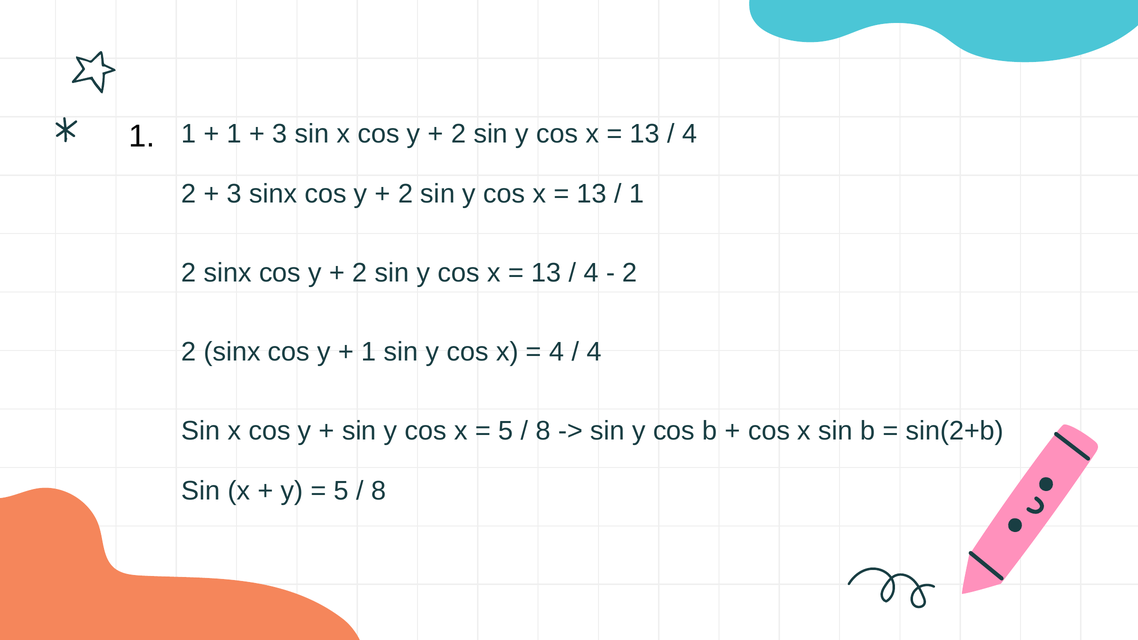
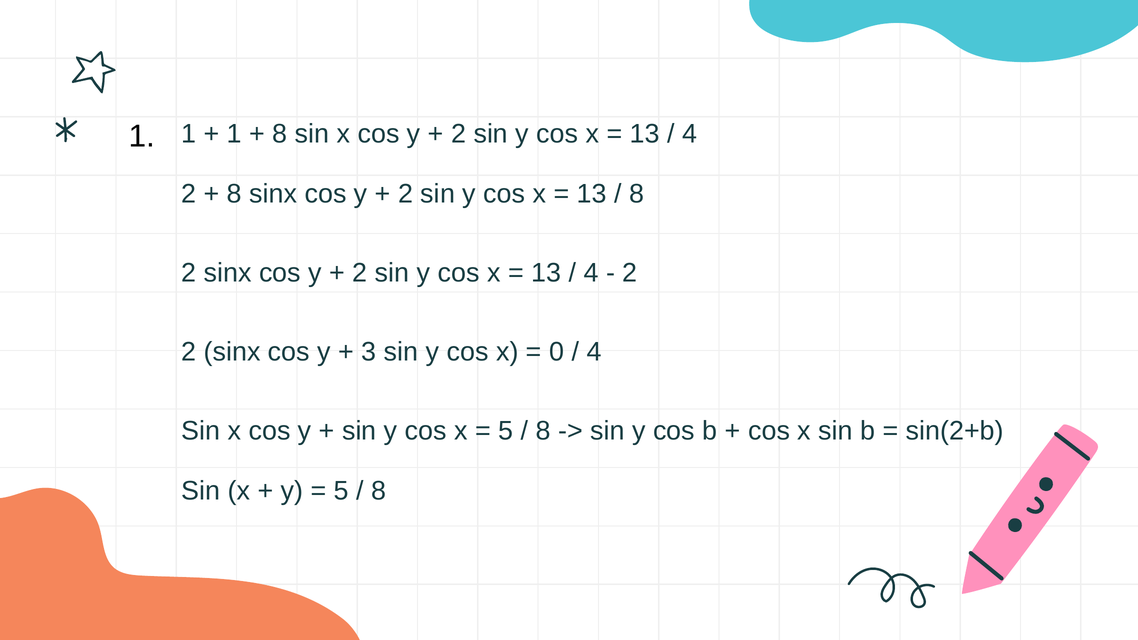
3 at (280, 134): 3 -> 8
3 at (234, 194): 3 -> 8
1 at (637, 194): 1 -> 8
1 at (369, 352): 1 -> 3
4 at (557, 352): 4 -> 0
